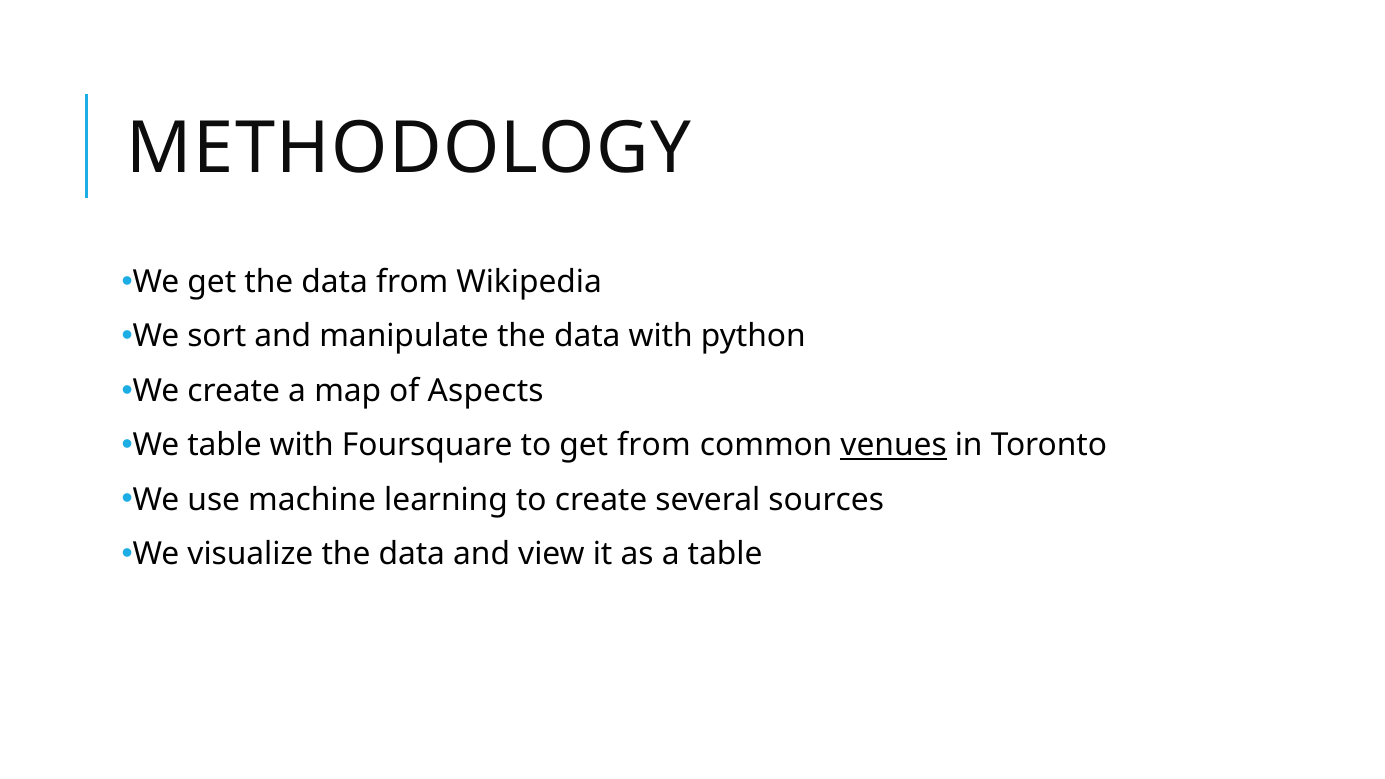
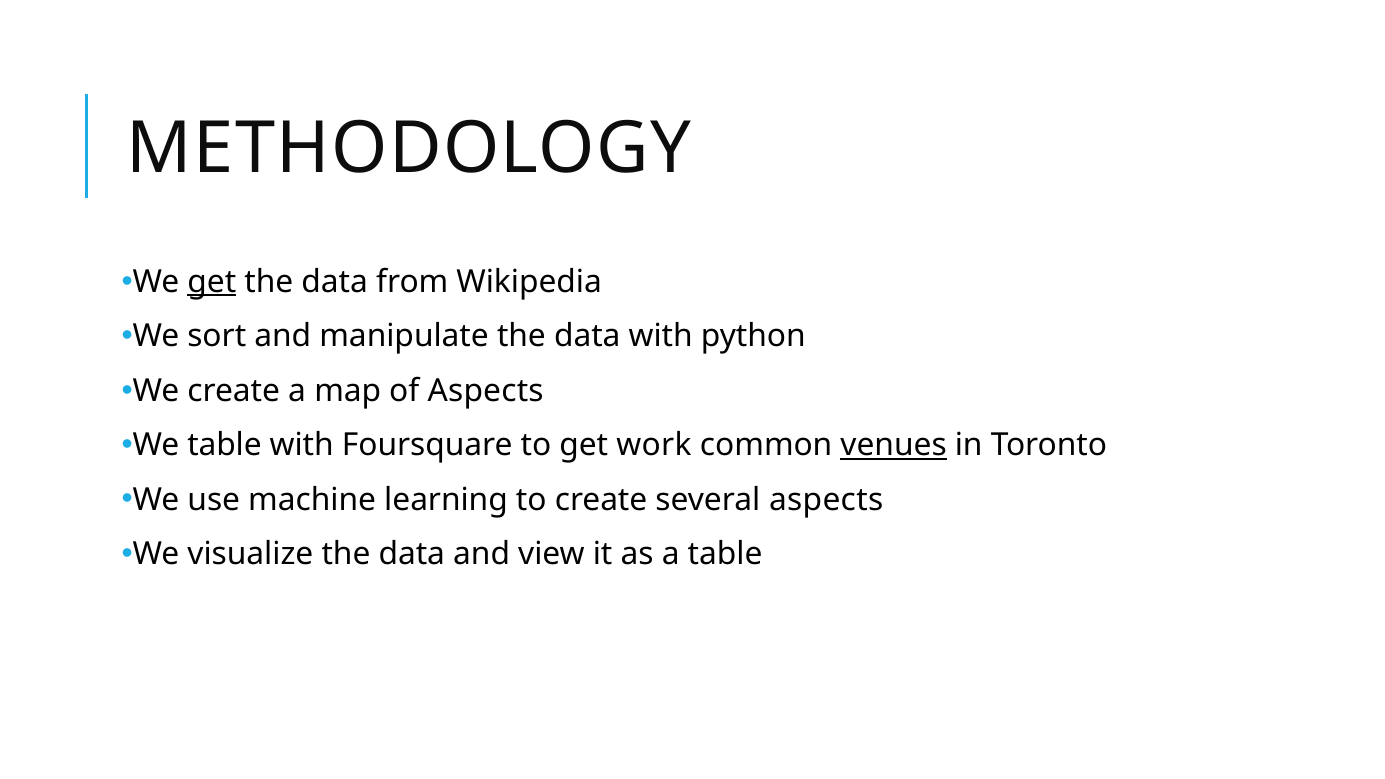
get at (212, 282) underline: none -> present
get from: from -> work
several sources: sources -> aspects
